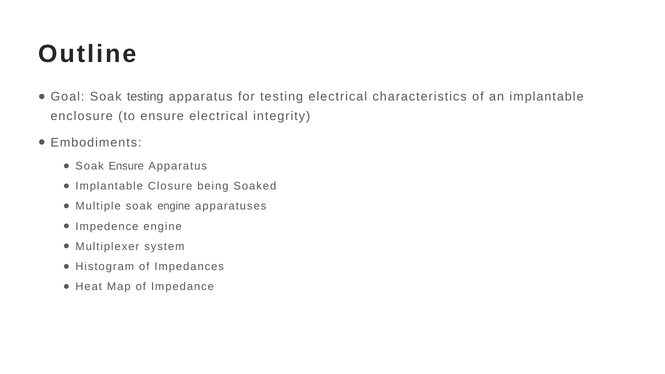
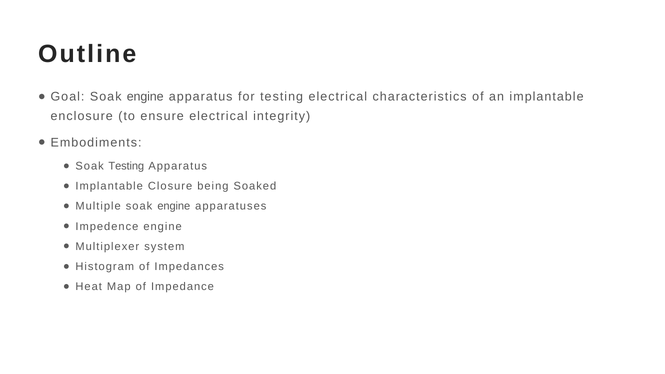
Goal Soak testing: testing -> engine
Soak Ensure: Ensure -> Testing
